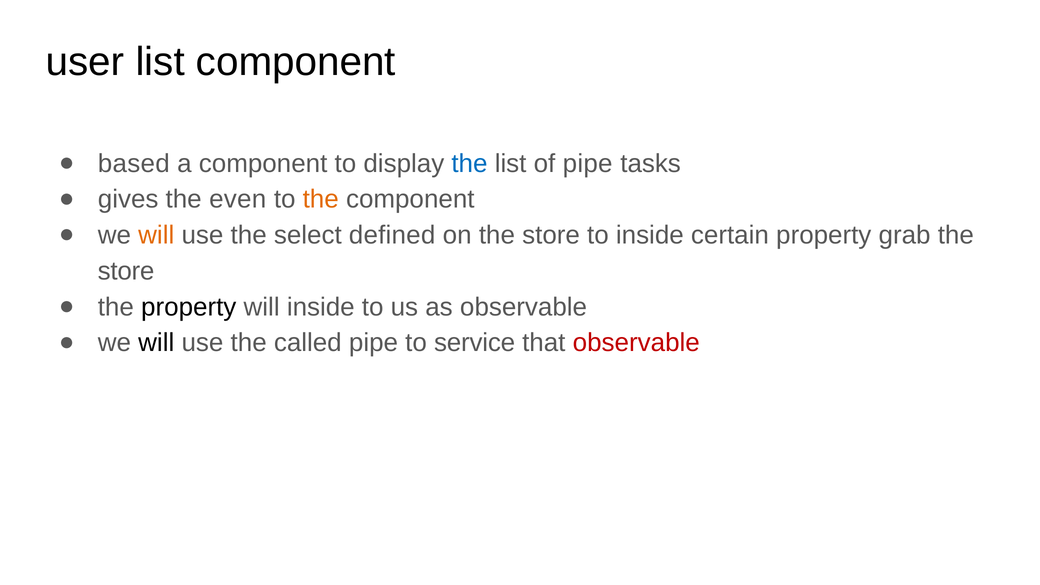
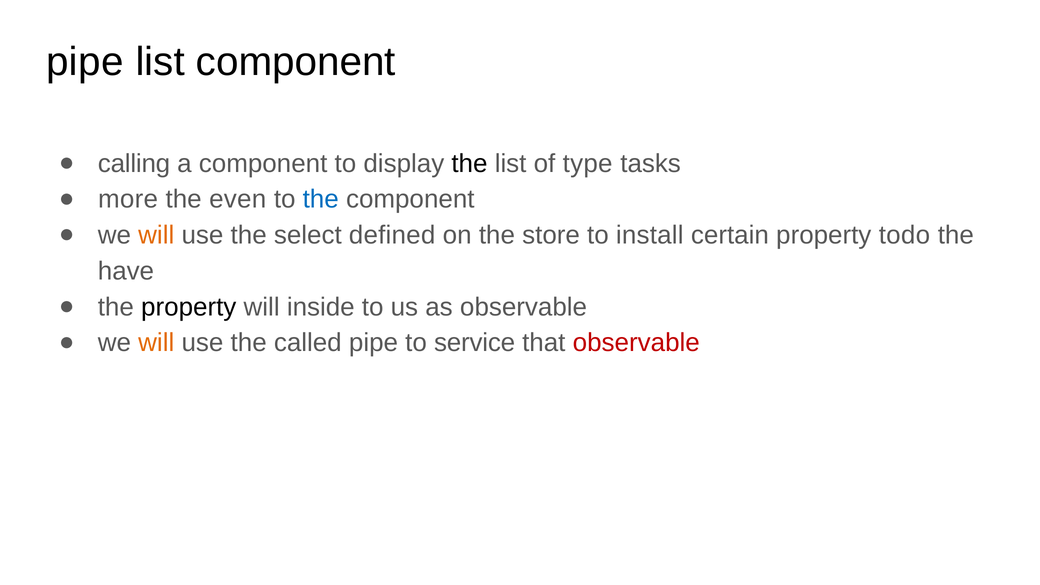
user at (85, 62): user -> pipe
based: based -> calling
the at (469, 164) colour: blue -> black
of pipe: pipe -> type
gives: gives -> more
the at (321, 199) colour: orange -> blue
to inside: inside -> install
grab: grab -> todo
store at (126, 271): store -> have
will at (156, 343) colour: black -> orange
